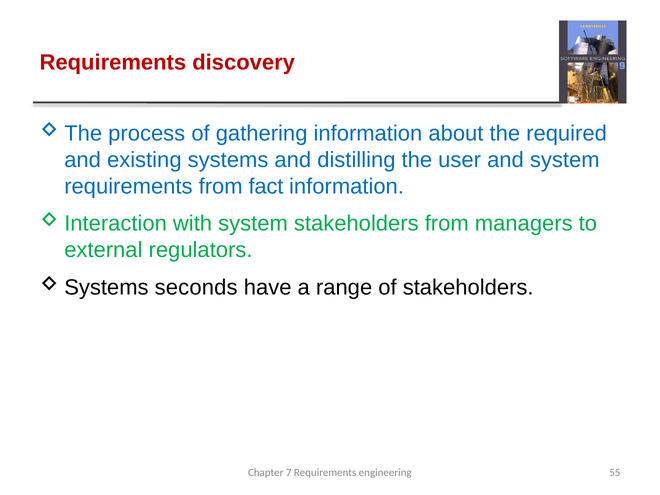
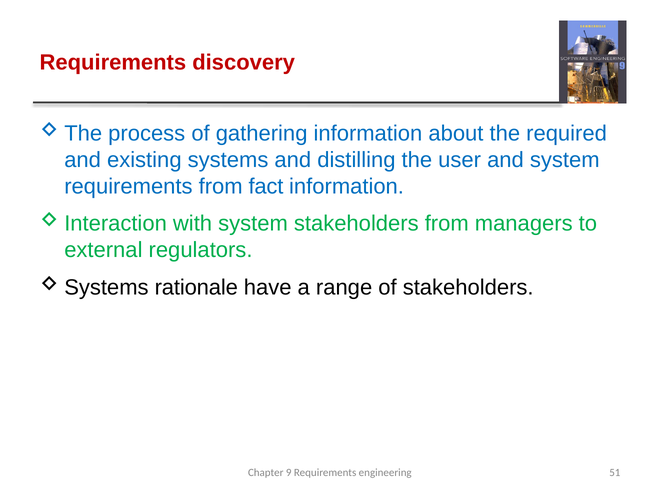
seconds: seconds -> rationale
7: 7 -> 9
55: 55 -> 51
